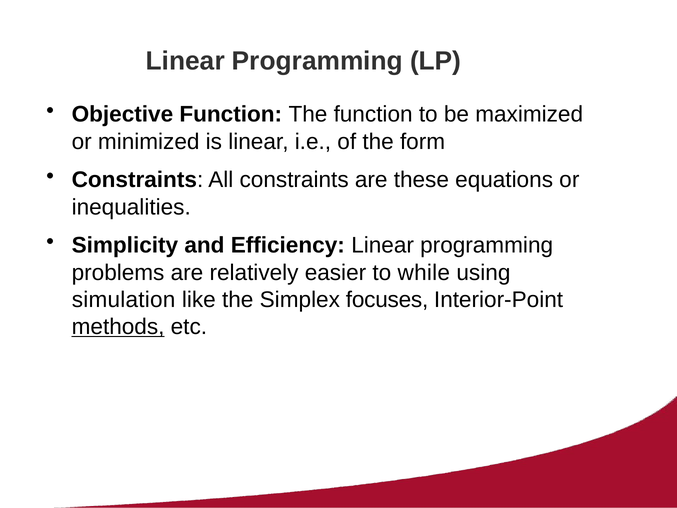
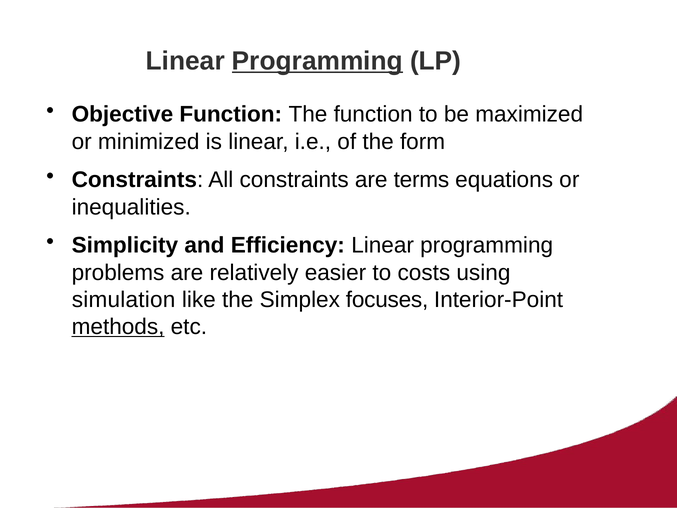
Programming at (317, 61) underline: none -> present
these: these -> terms
while: while -> costs
